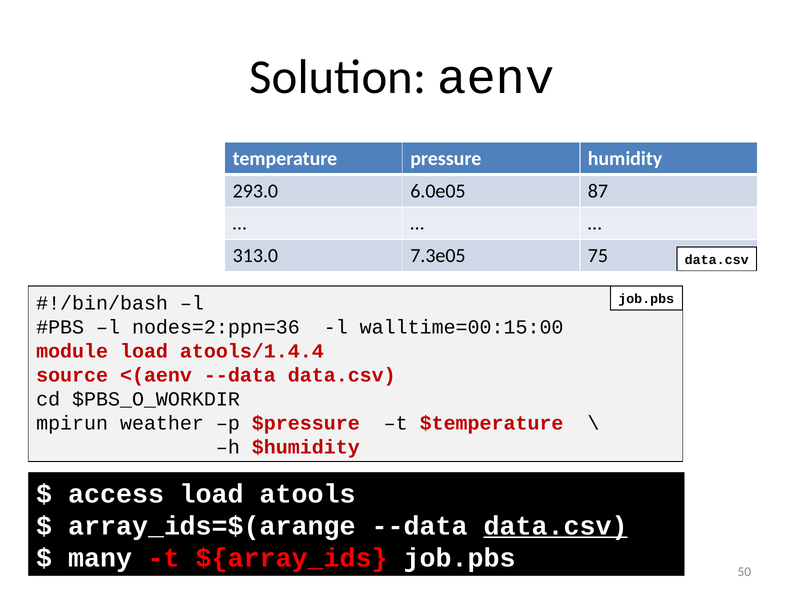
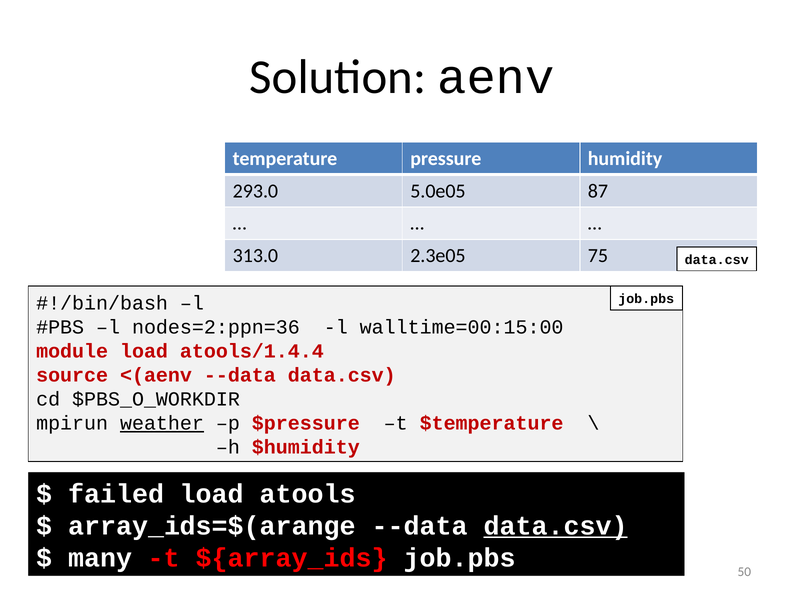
6.0e05: 6.0e05 -> 5.0e05
7.3e05: 7.3e05 -> 2.3e05
weather underline: none -> present
access: access -> failed
